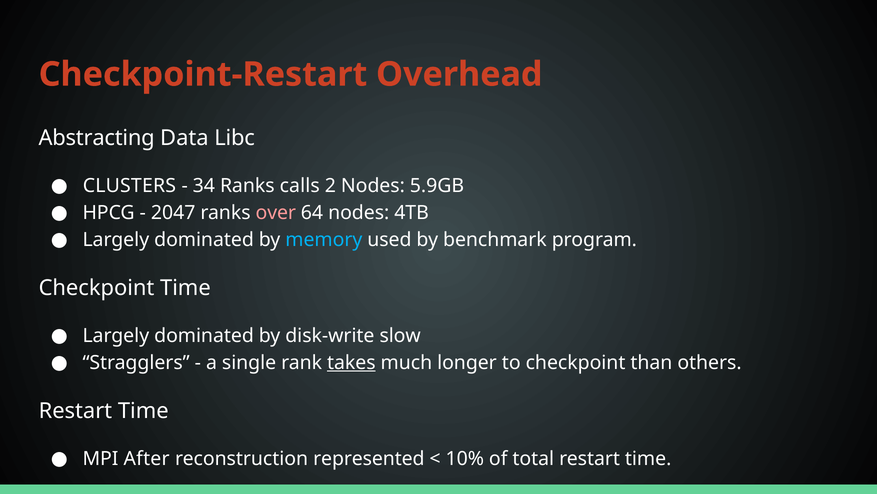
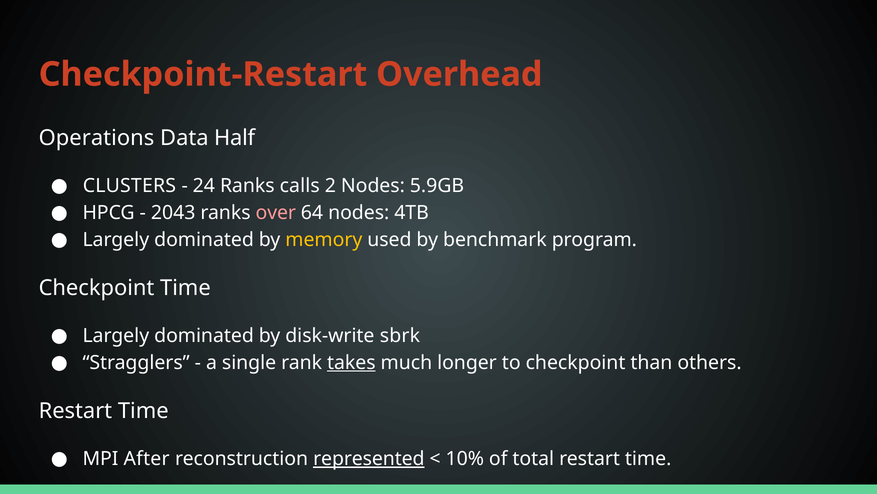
Abstracting: Abstracting -> Operations
Libc: Libc -> Half
34: 34 -> 24
2047: 2047 -> 2043
memory colour: light blue -> yellow
slow: slow -> sbrk
represented underline: none -> present
